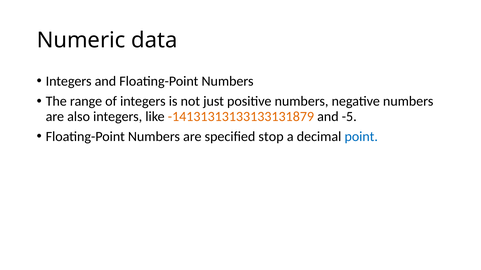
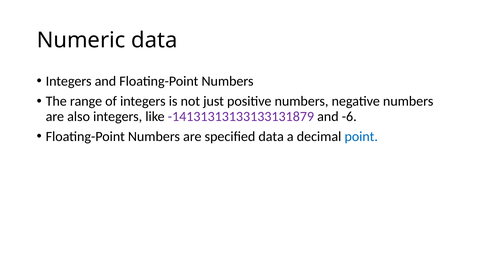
-14131313133133131879 colour: orange -> purple
-5: -5 -> -6
specified stop: stop -> data
